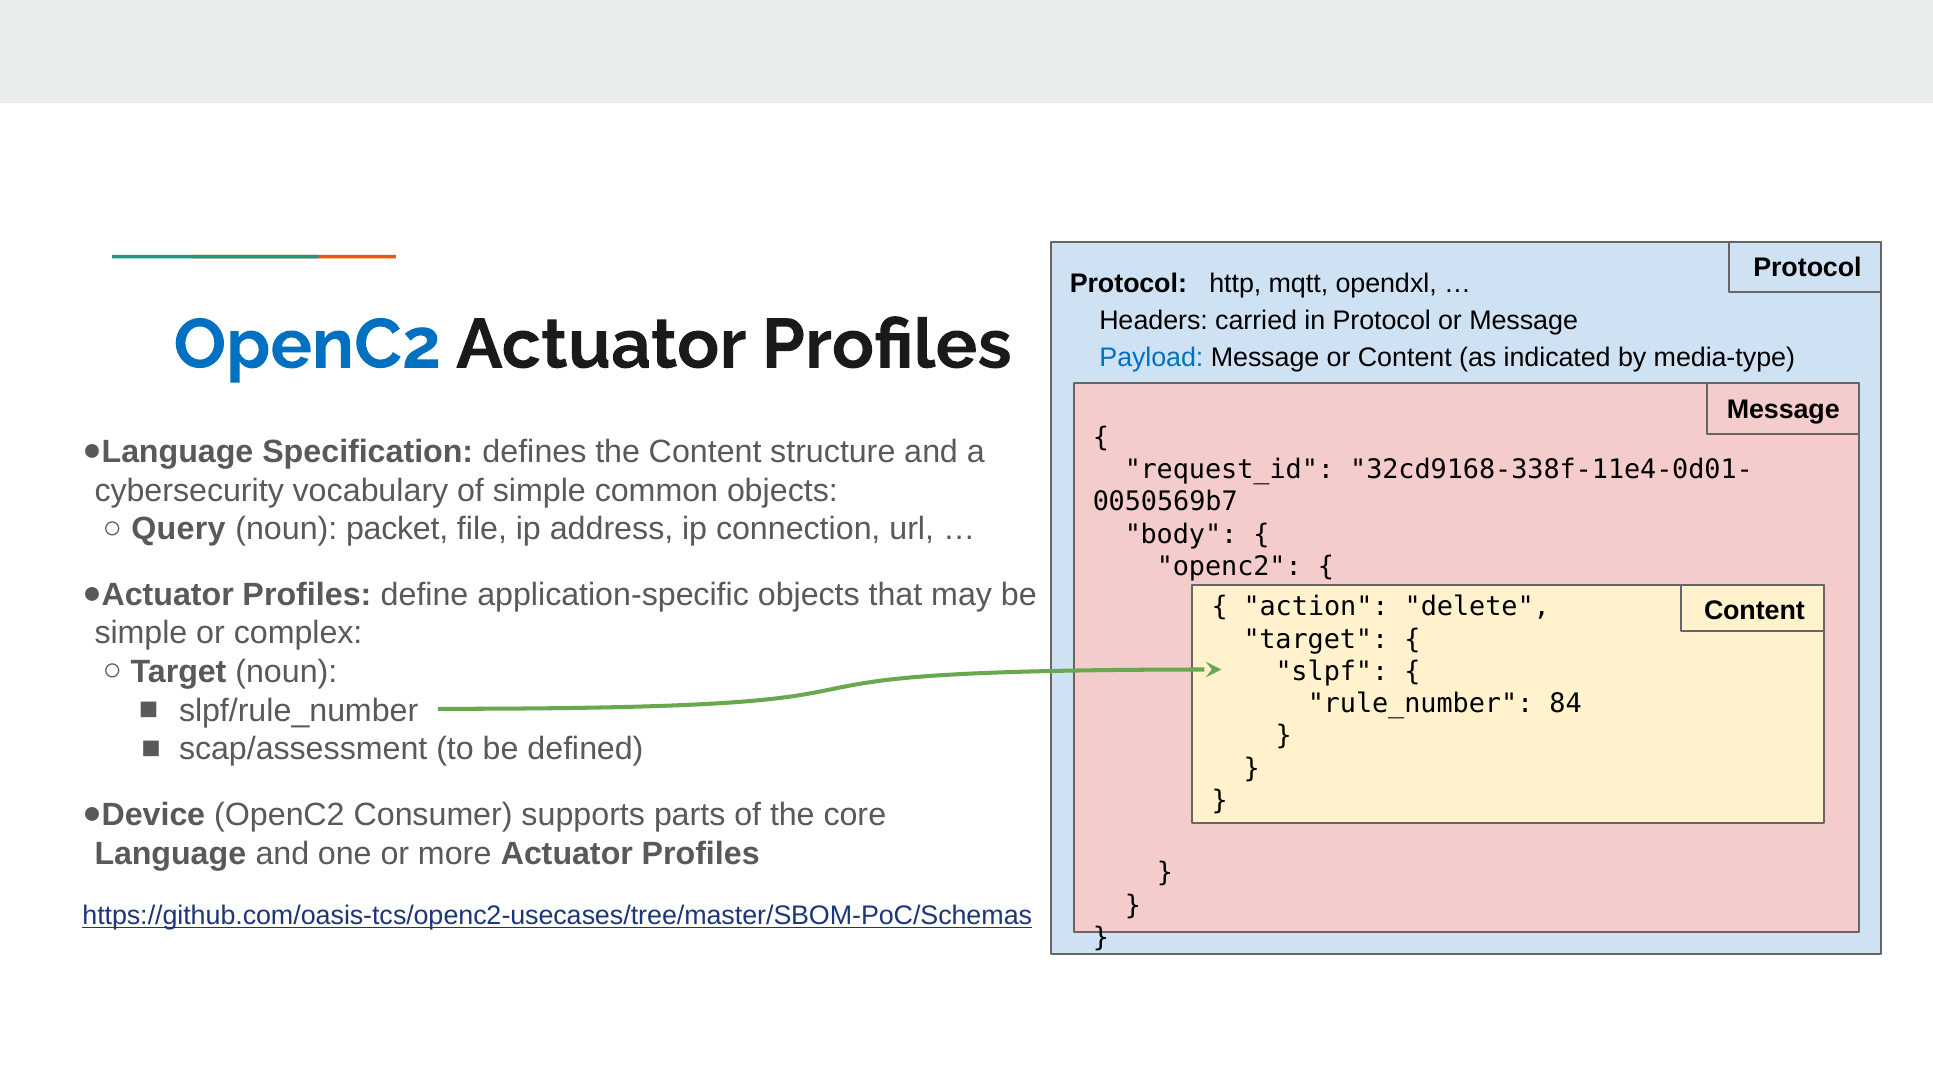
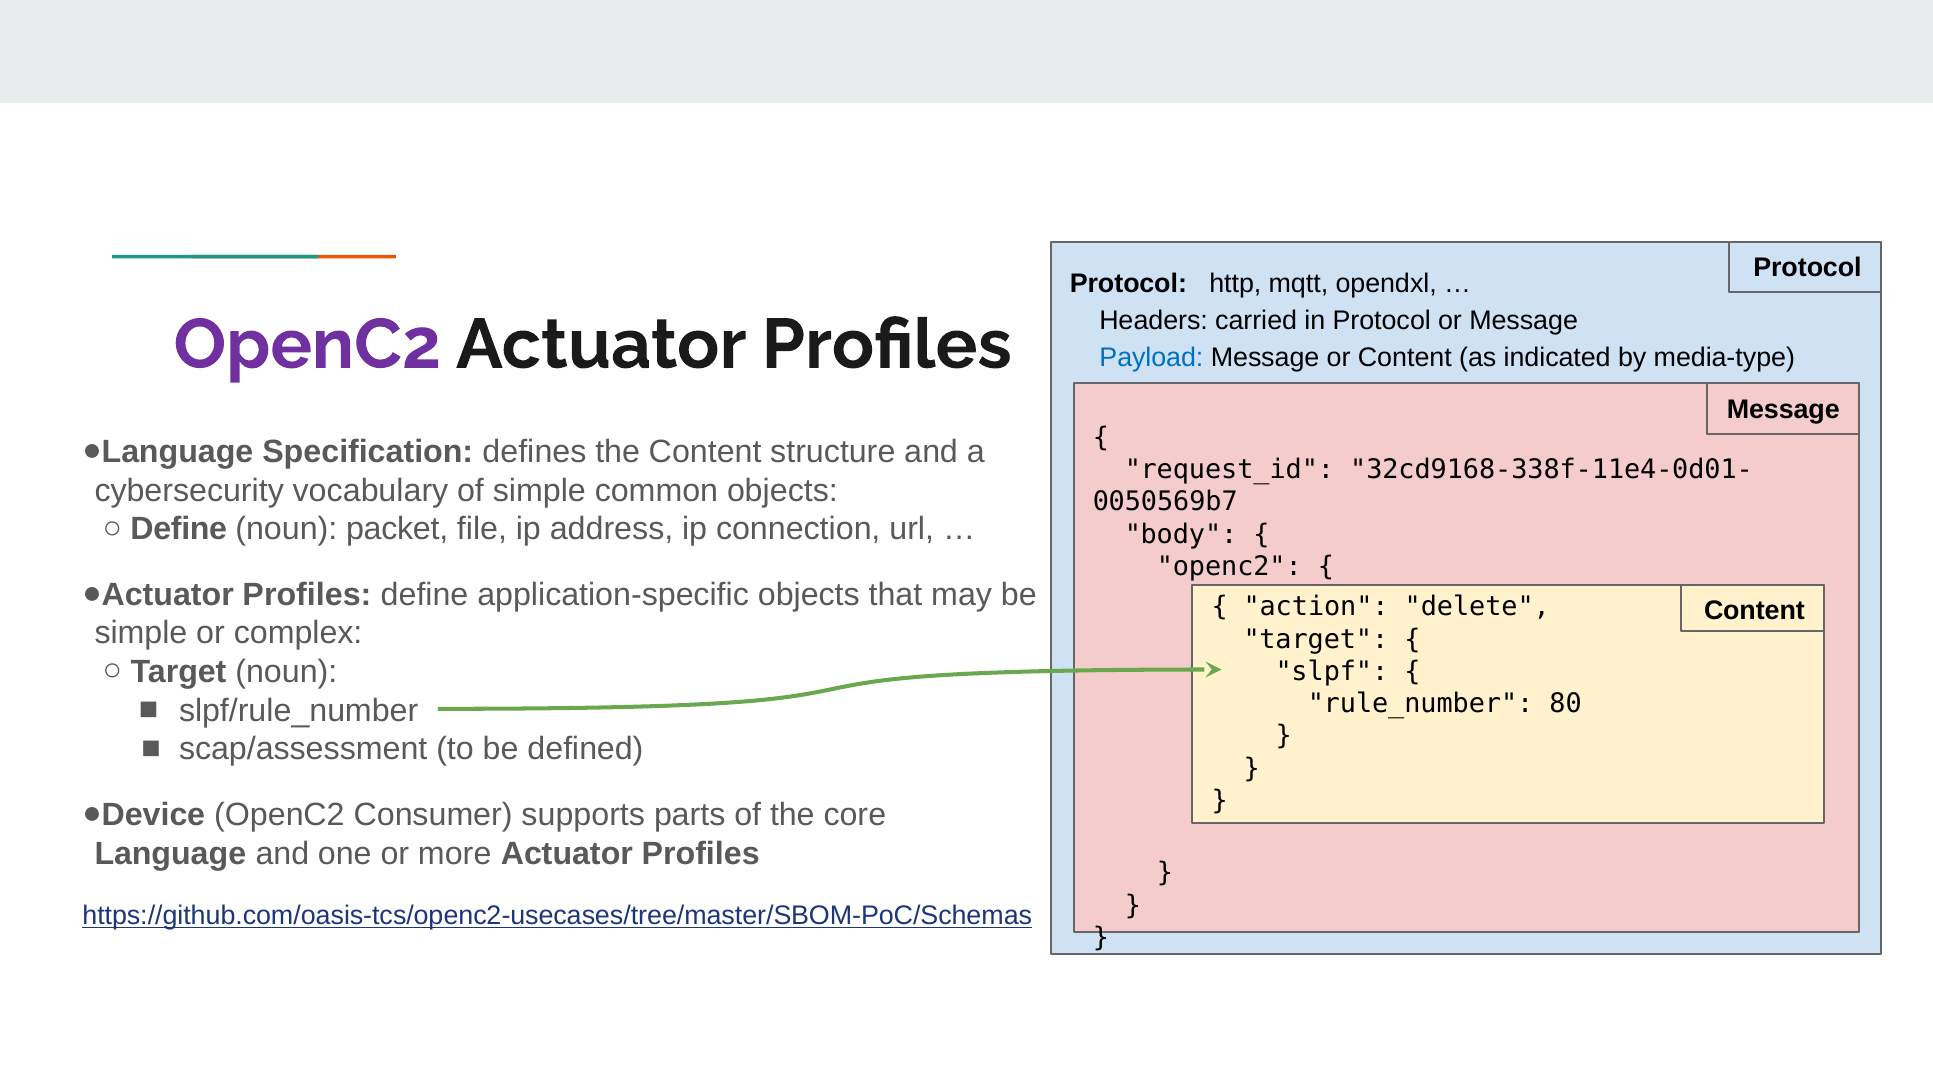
OpenC2 at (307, 345) colour: blue -> purple
Query at (178, 529): Query -> Define
84: 84 -> 80
